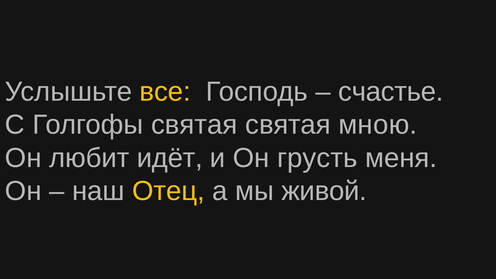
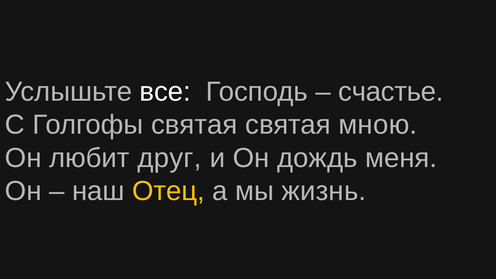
все colour: yellow -> white
идёт: идёт -> друг
грусть: грусть -> дождь
живой: живой -> жизнь
